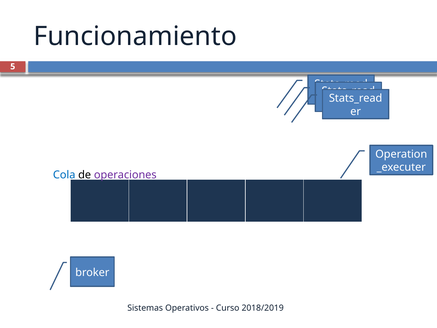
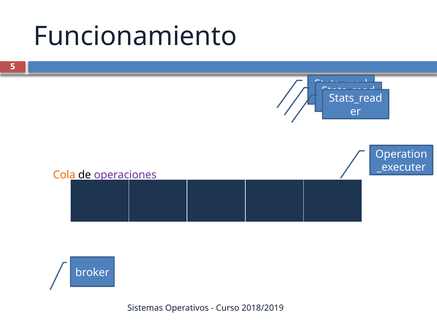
Cola colour: blue -> orange
